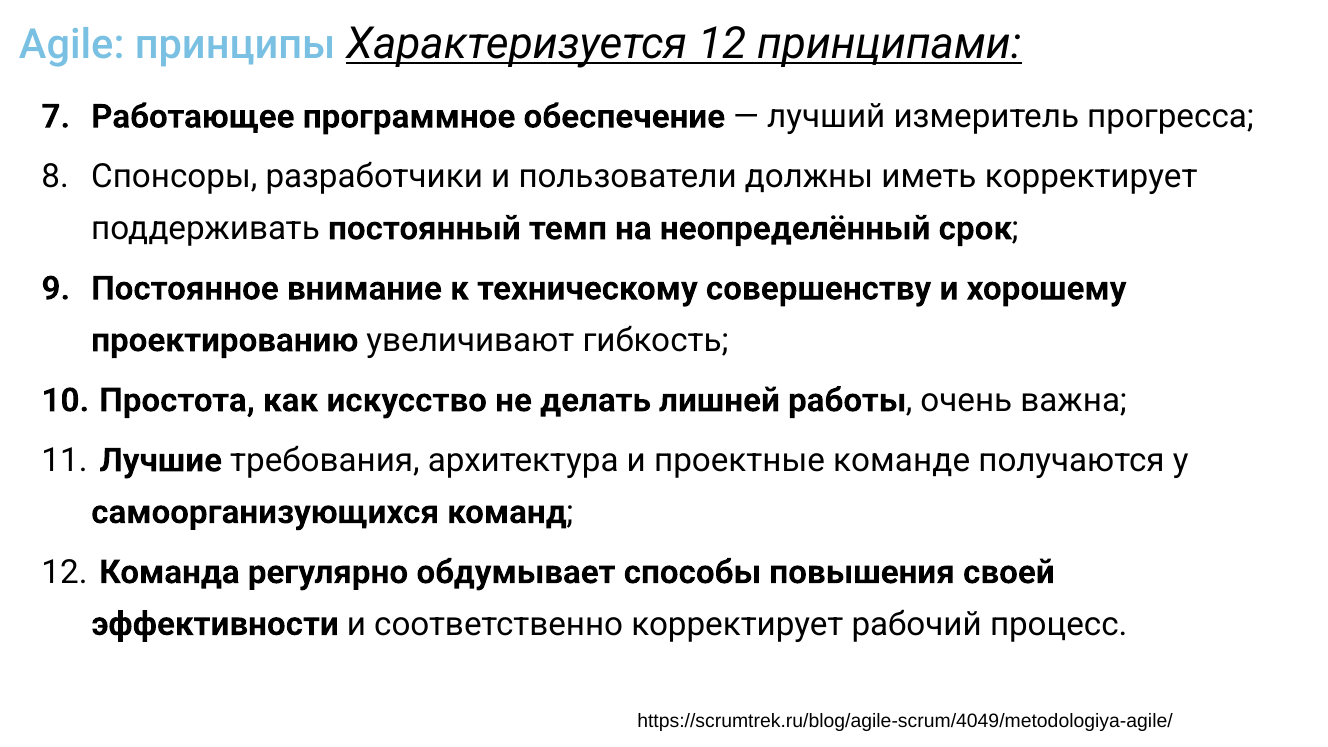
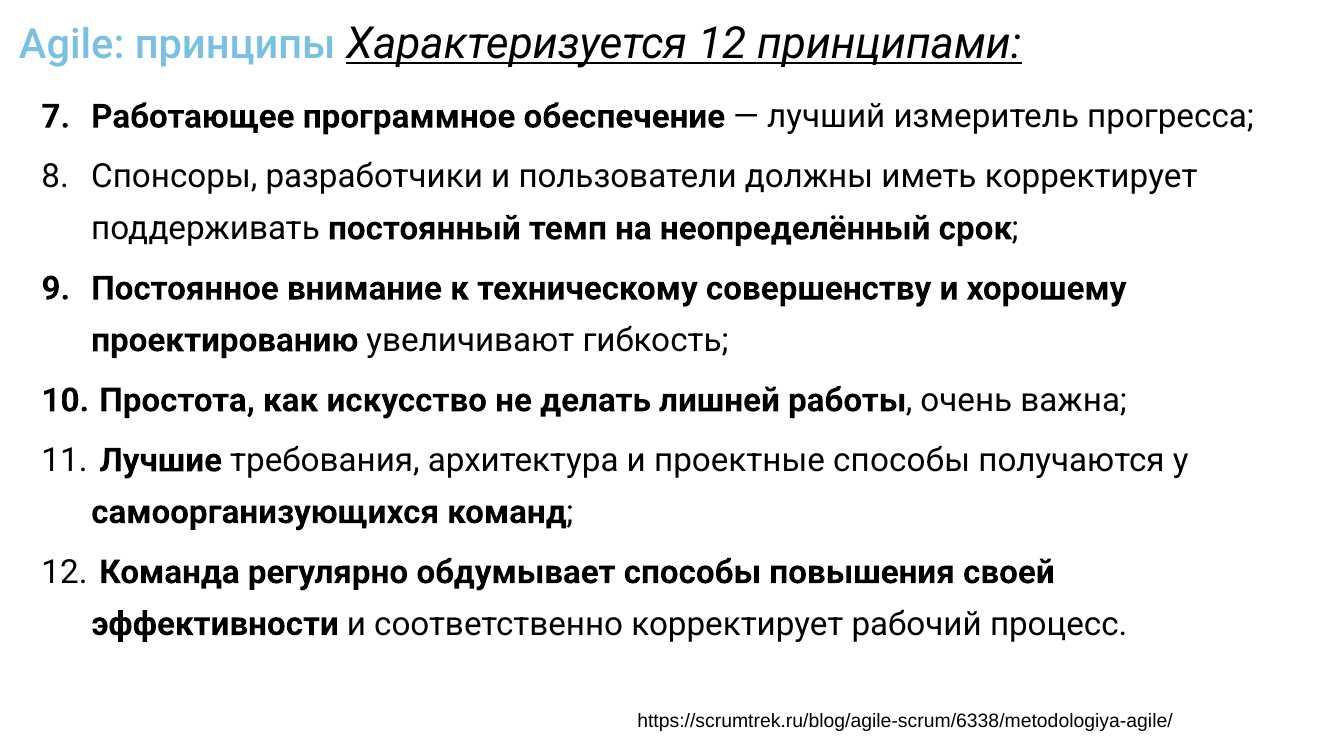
проектные команде: команде -> способы
https://scrumtrek.ru/blog/agile-scrum/4049/metodologiya-agile/: https://scrumtrek.ru/blog/agile-scrum/4049/metodologiya-agile/ -> https://scrumtrek.ru/blog/agile-scrum/6338/metodologiya-agile/
